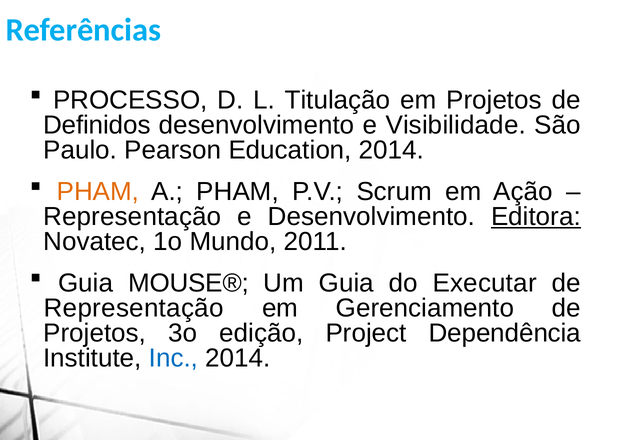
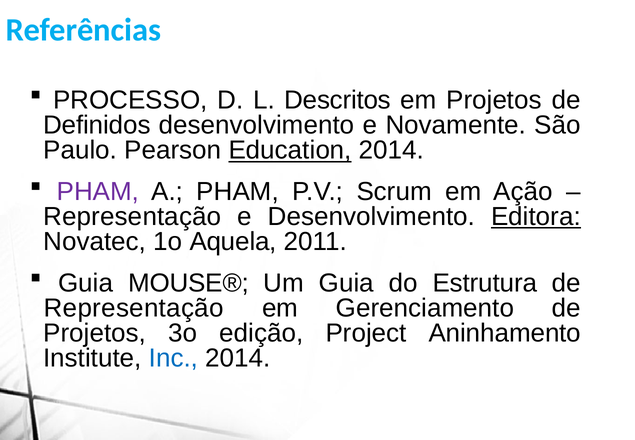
Titulação: Titulação -> Descritos
Visibilidade: Visibilidade -> Novamente
Education underline: none -> present
PHAM at (98, 192) colour: orange -> purple
Mundo: Mundo -> Aquela
Executar: Executar -> Estrutura
Dependência: Dependência -> Aninhamento
